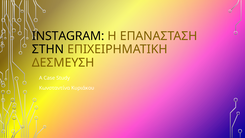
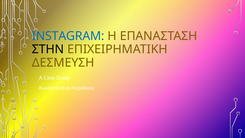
INSTAGRAM colour: black -> blue
